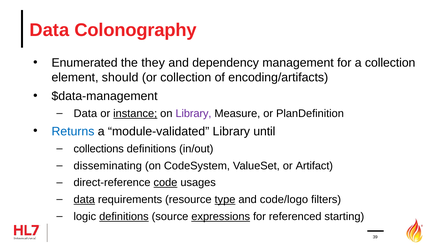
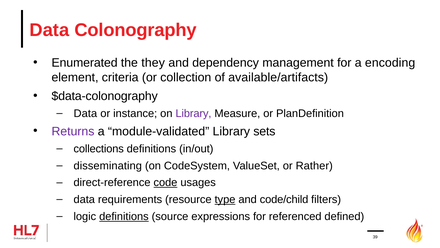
a collection: collection -> encoding
should: should -> criteria
encoding/artifacts: encoding/artifacts -> available/artifacts
$data-management: $data-management -> $data-colonography
instance underline: present -> none
Returns colour: blue -> purple
until: until -> sets
Artifact: Artifact -> Rather
data at (84, 199) underline: present -> none
code/logo: code/logo -> code/child
expressions underline: present -> none
starting: starting -> defined
